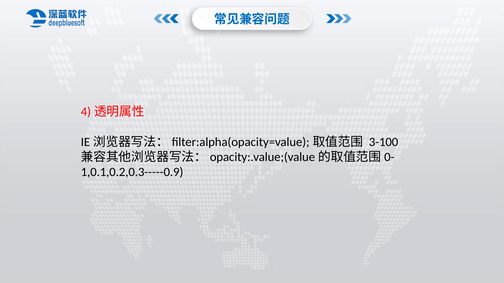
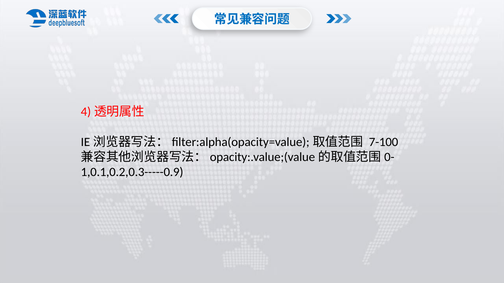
3-100: 3-100 -> 7-100
